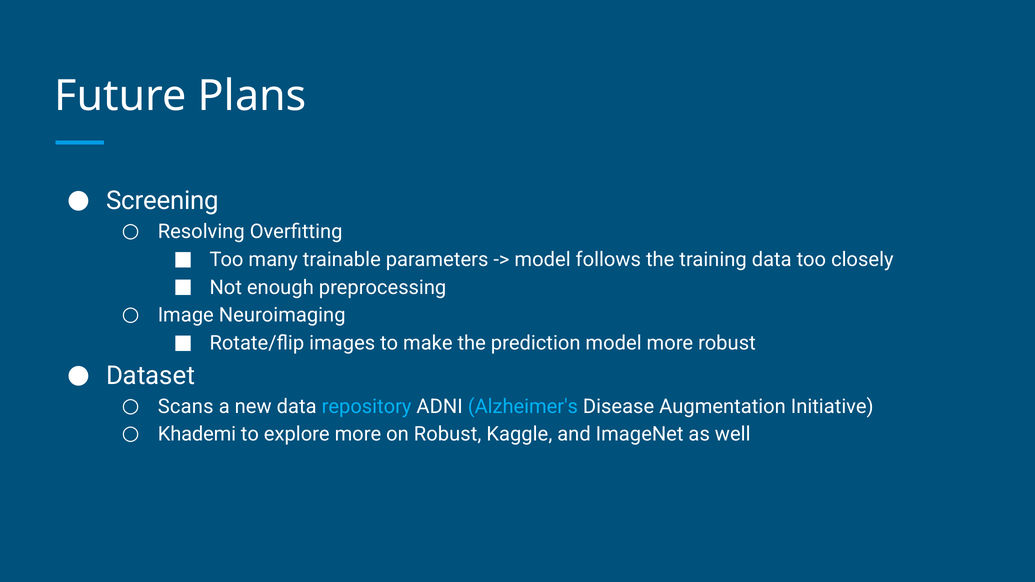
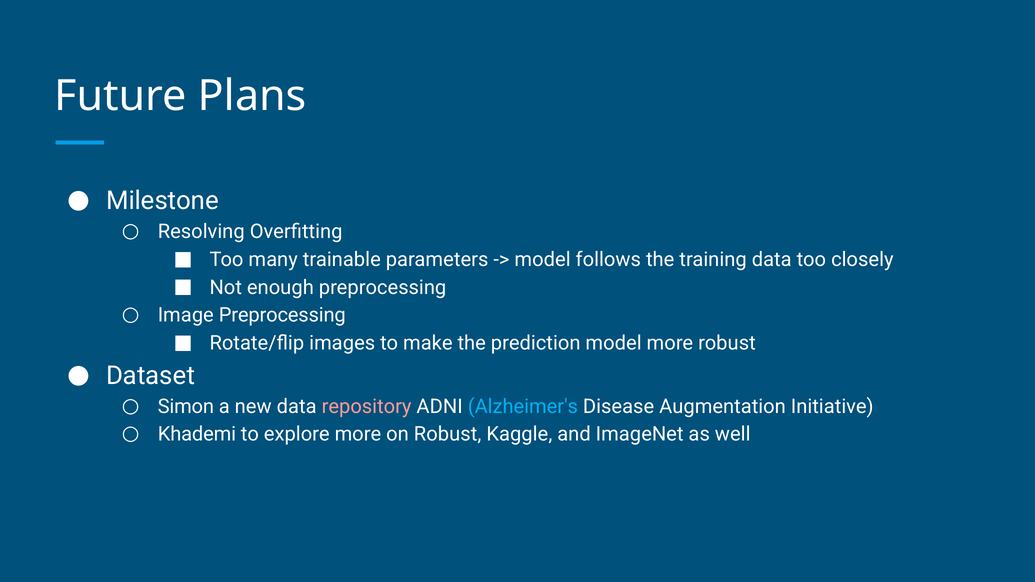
Screening: Screening -> Milestone
Image Neuroimaging: Neuroimaging -> Preprocessing
Scans: Scans -> Simon
repository colour: light blue -> pink
